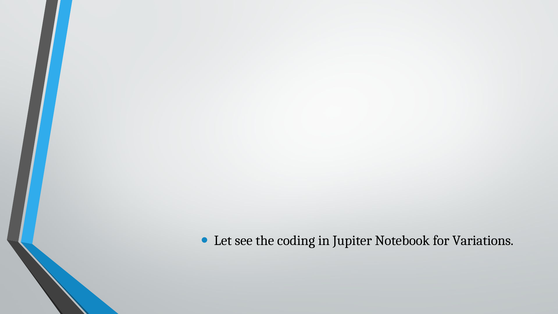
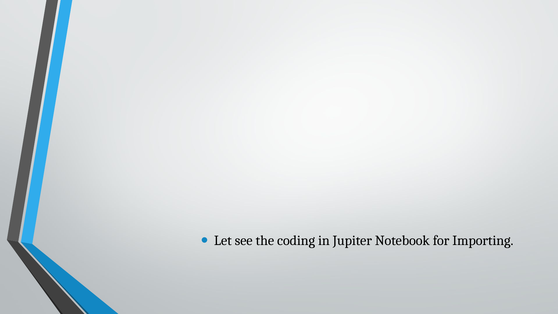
Variations: Variations -> Importing
